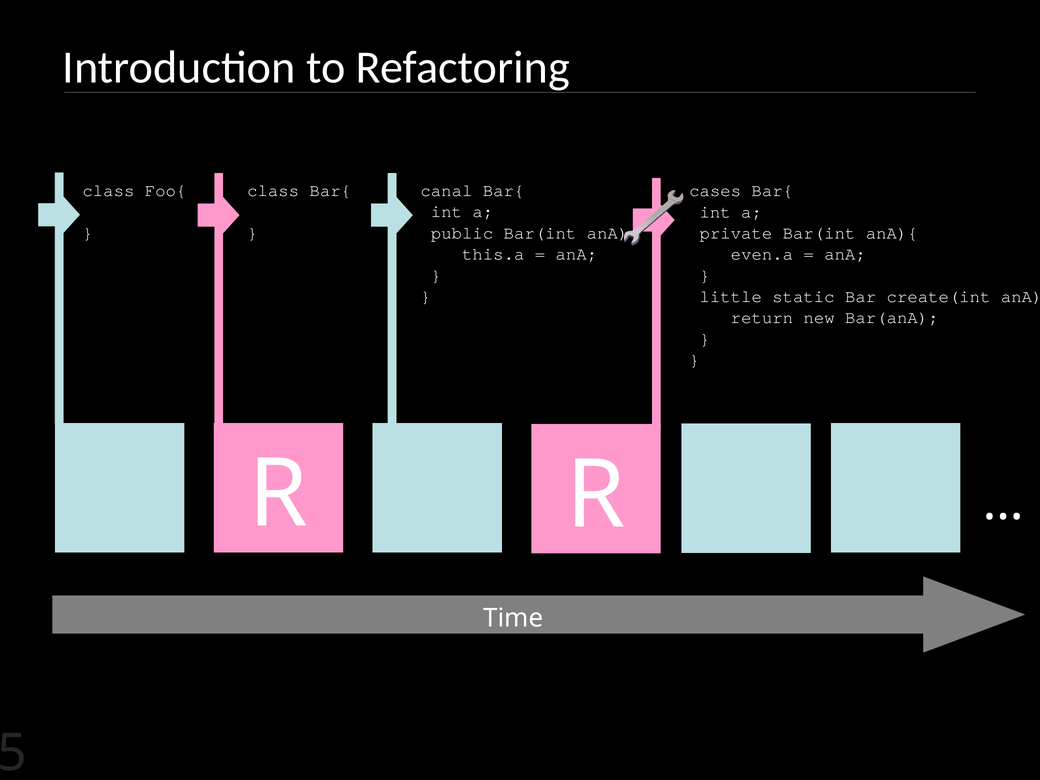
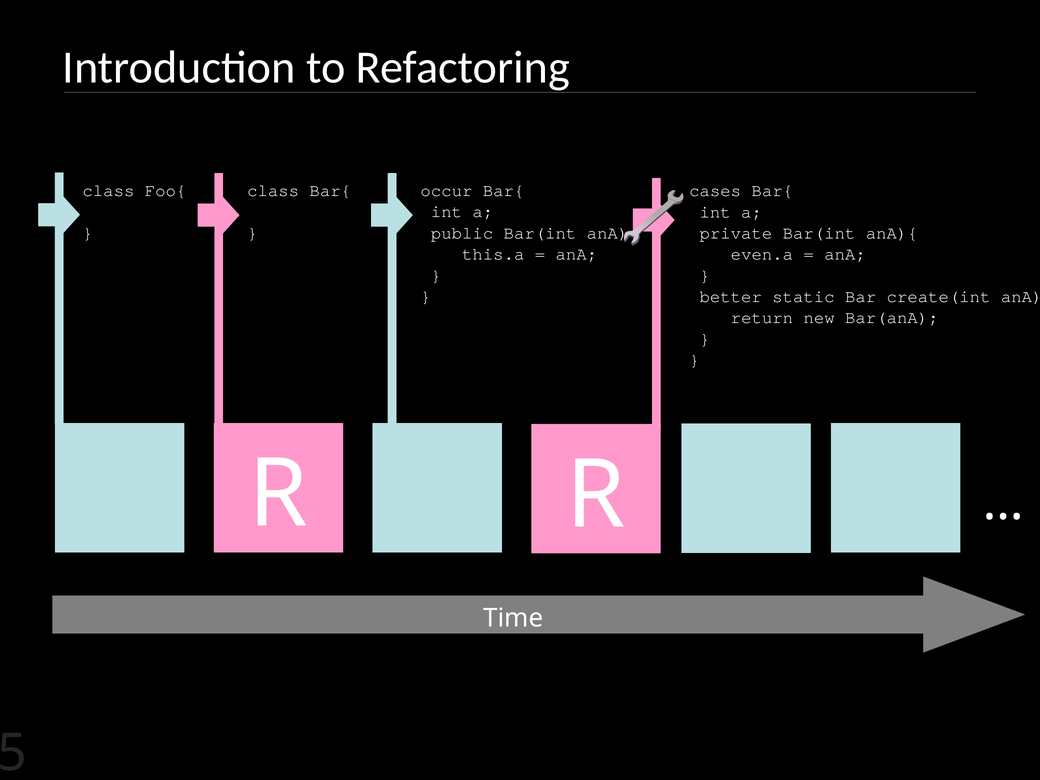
canal: canal -> occur
little: little -> better
